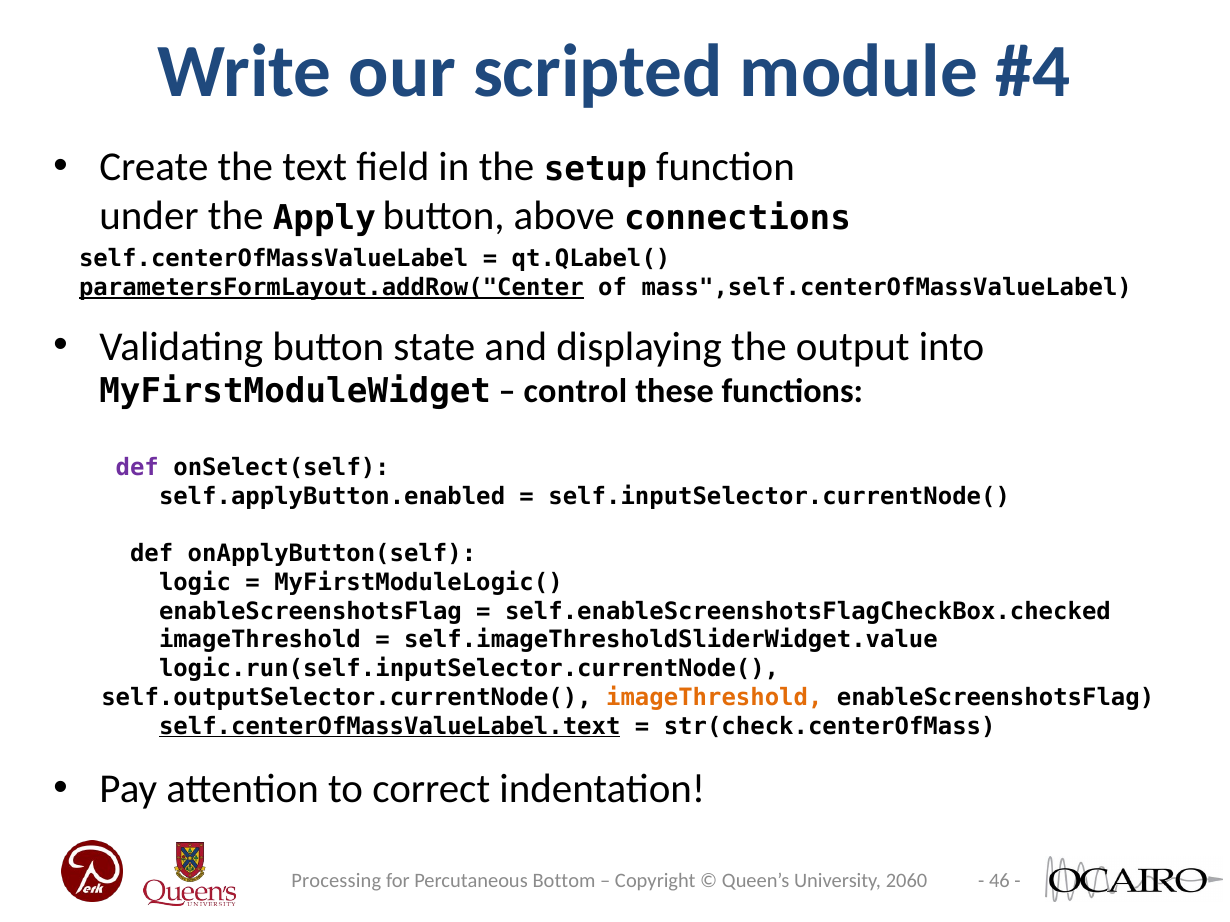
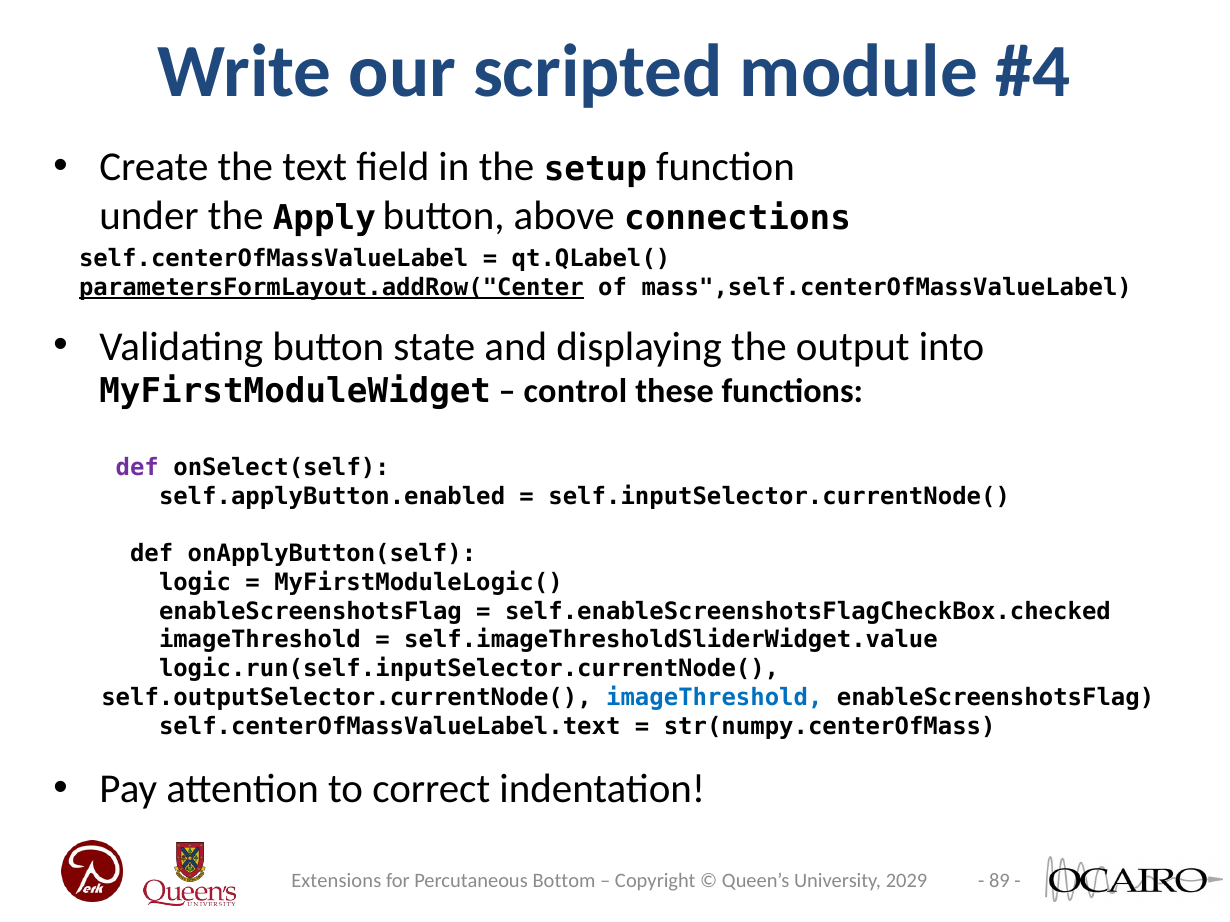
imageThreshold at (714, 698) colour: orange -> blue
self.centerOfMassValueLabel.text underline: present -> none
str(check.centerOfMass: str(check.centerOfMass -> str(numpy.centerOfMass
46: 46 -> 89
Processing: Processing -> Extensions
2060: 2060 -> 2029
